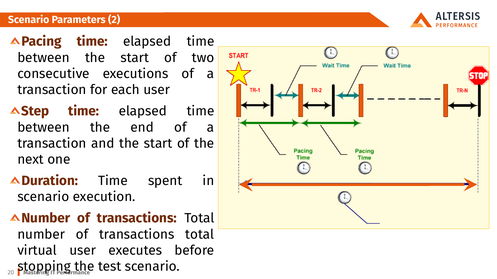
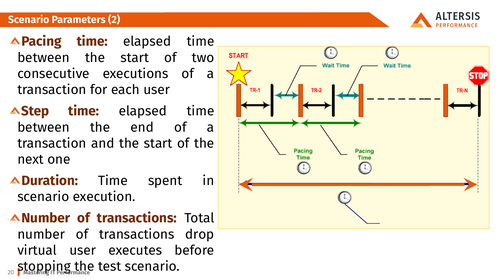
total at (200, 235): total -> drop
